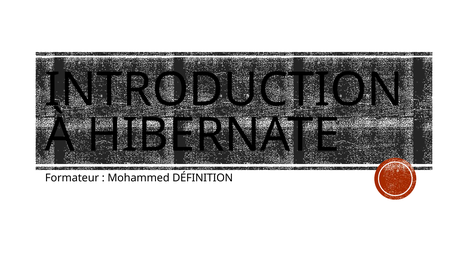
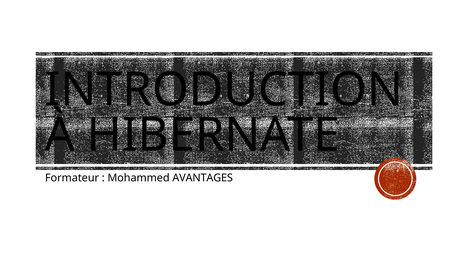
DÉFINITION: DÉFINITION -> AVANTAGES
